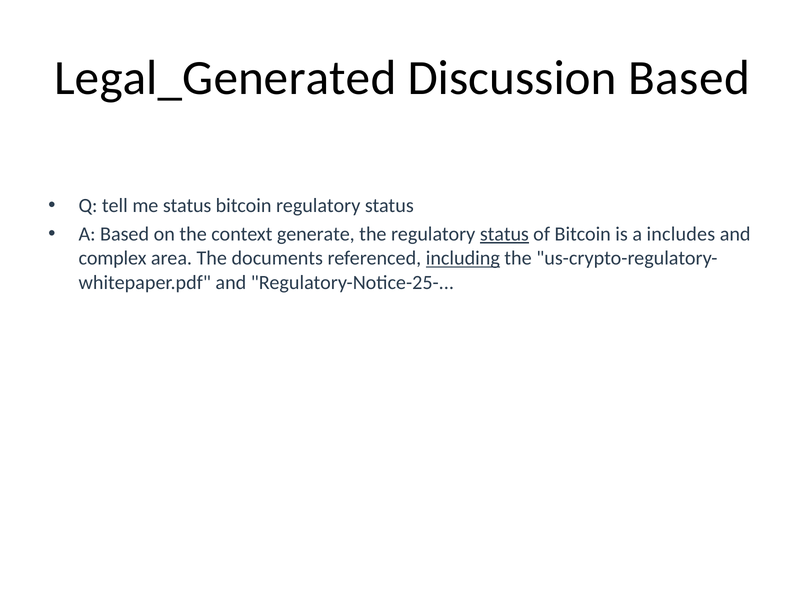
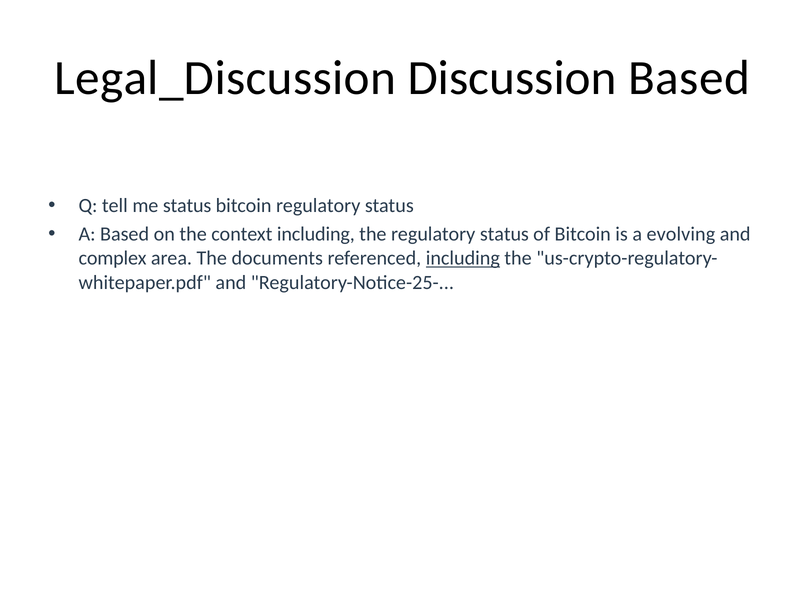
Legal_Generated: Legal_Generated -> Legal_Discussion
context generate: generate -> including
status at (504, 234) underline: present -> none
includes: includes -> evolving
